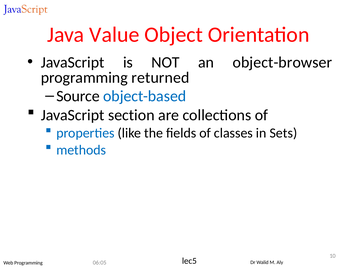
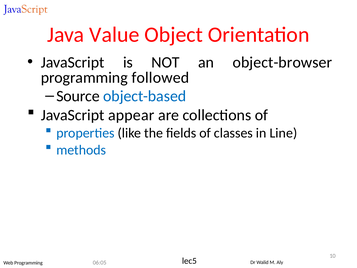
returned: returned -> followed
section: section -> appear
Sets: Sets -> Line
